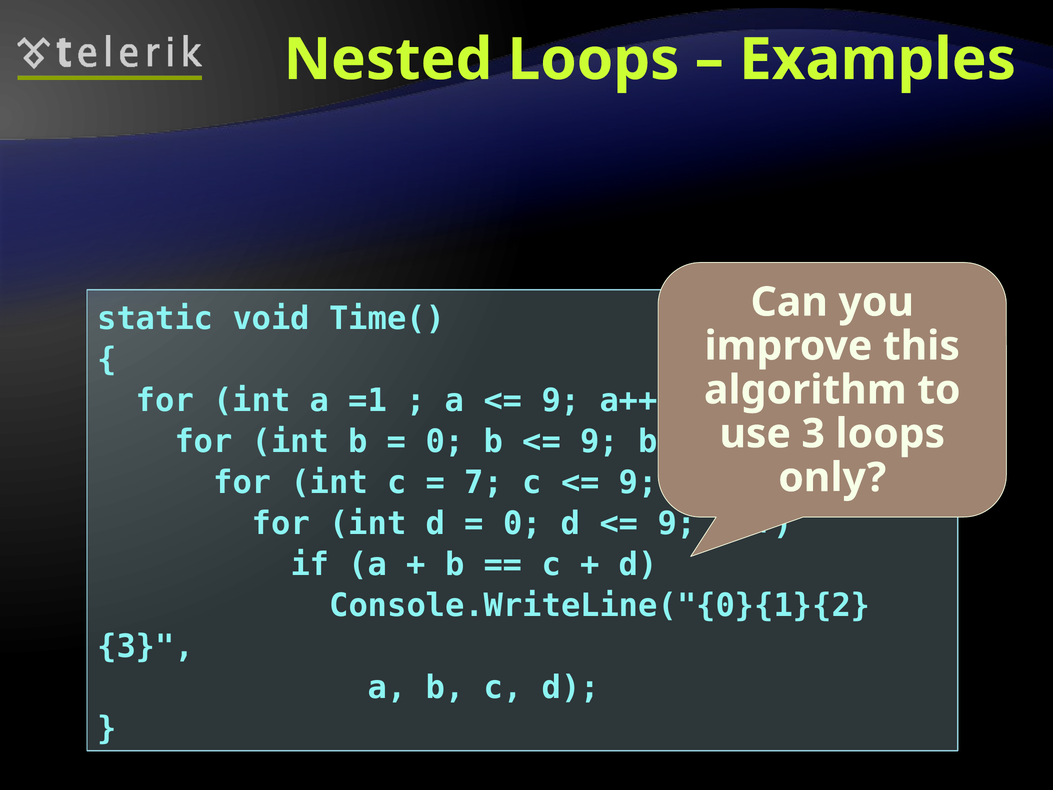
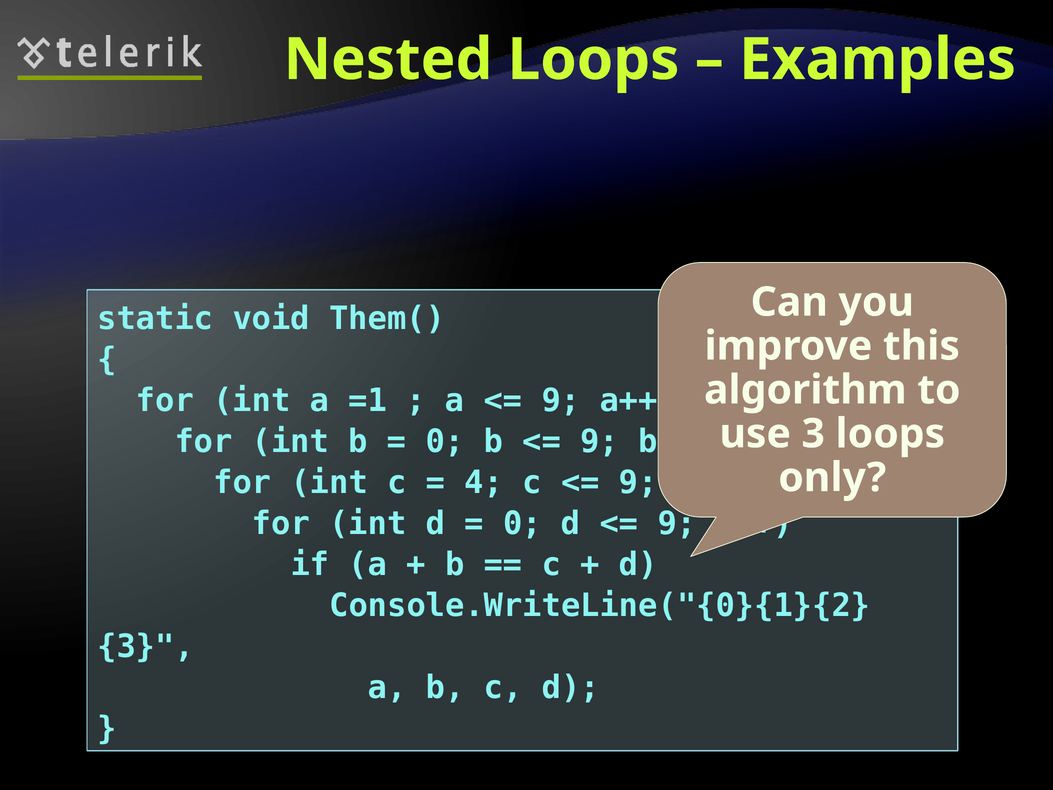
Time(: Time( -> Them(
7: 7 -> 4
